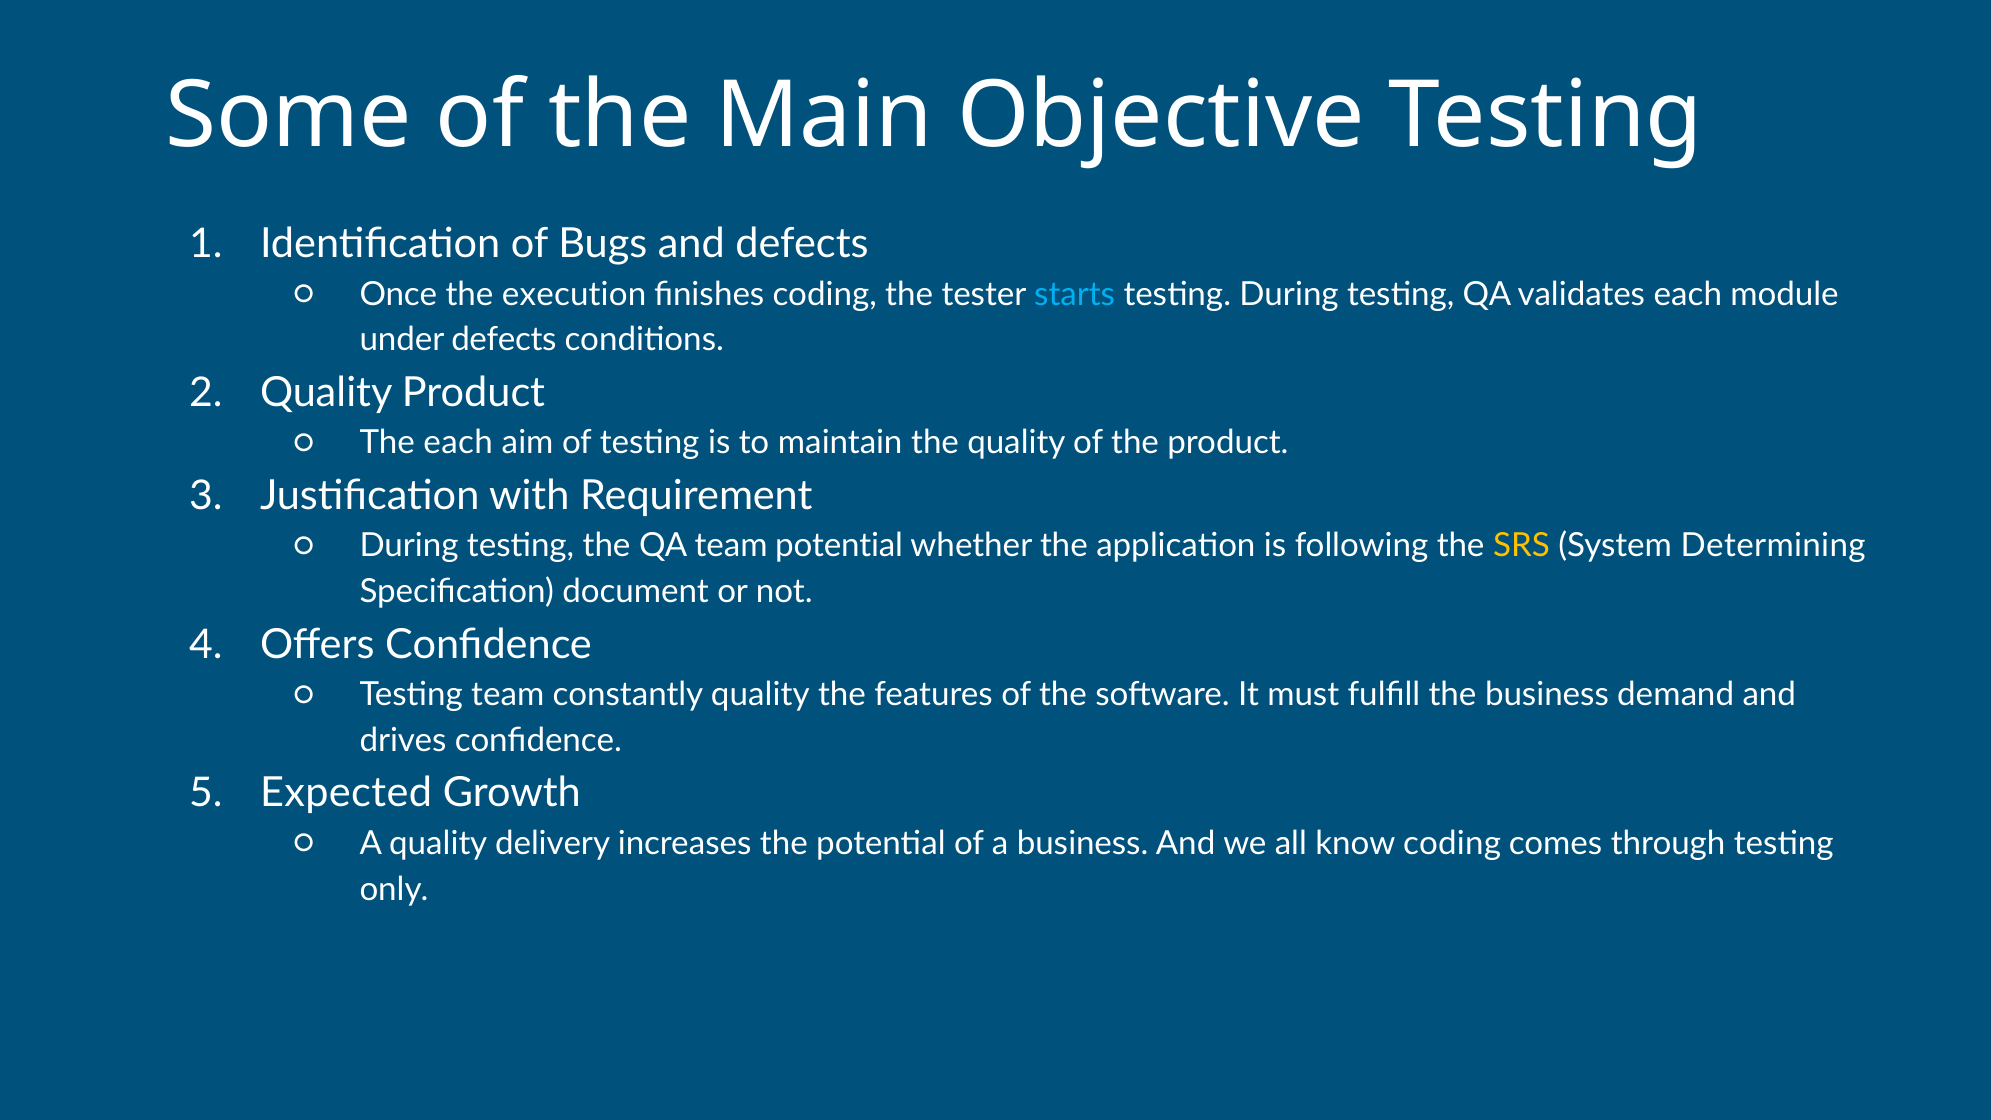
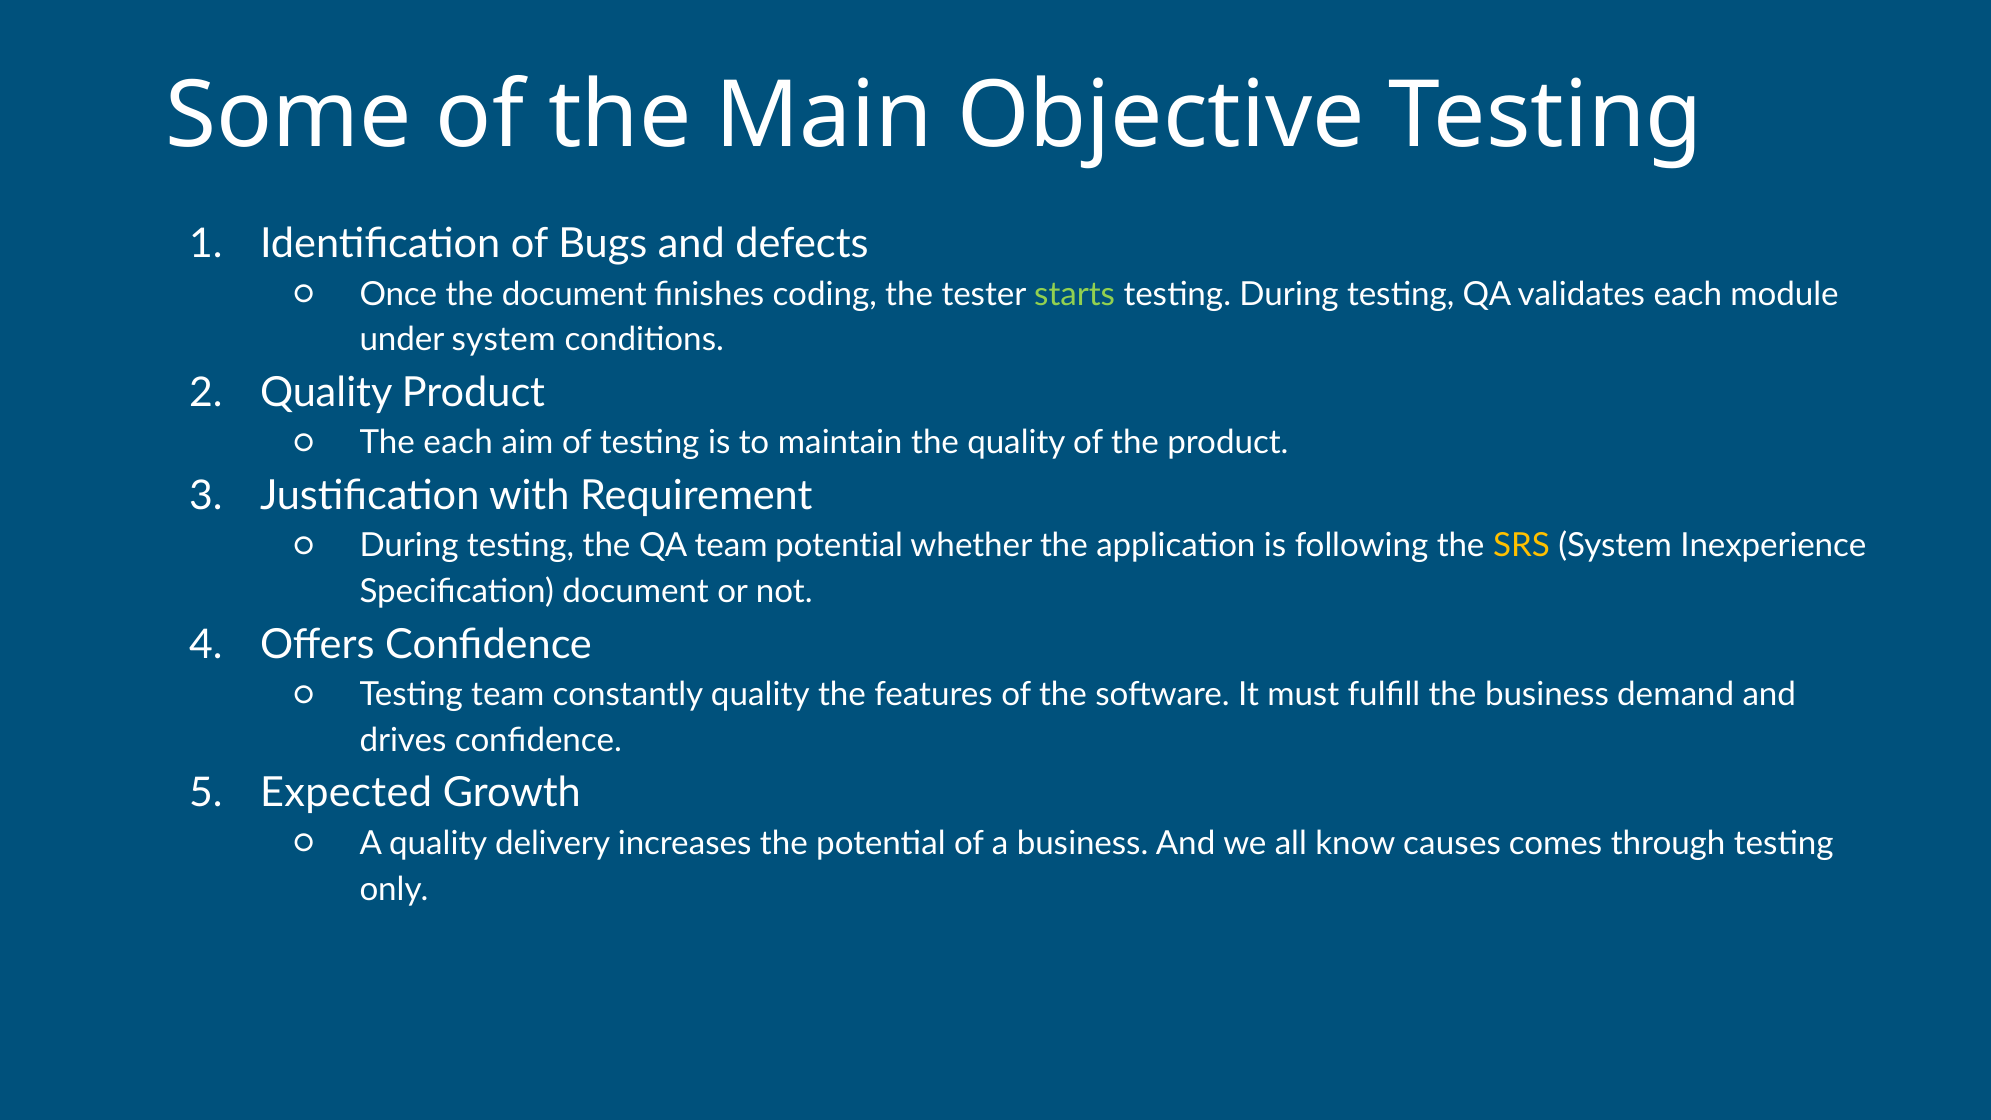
the execution: execution -> document
starts colour: light blue -> light green
under defects: defects -> system
Determining: Determining -> Inexperience
know coding: coding -> causes
